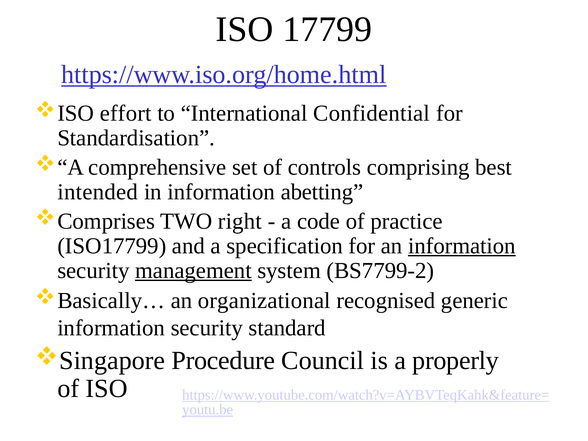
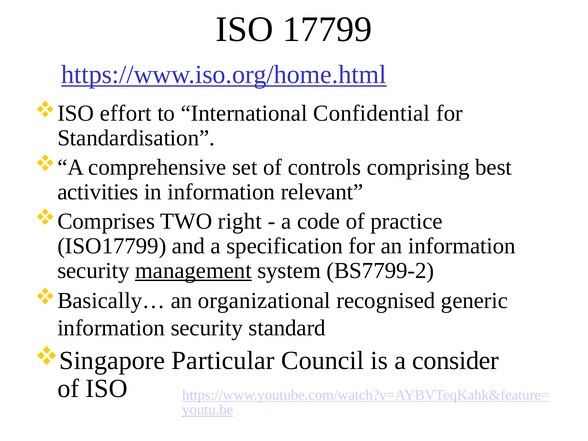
intended: intended -> activities
abetting: abetting -> relevant
information at (462, 246) underline: present -> none
Procedure: Procedure -> Particular
properly: properly -> consider
